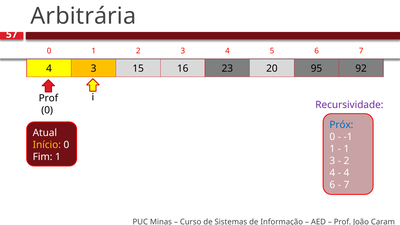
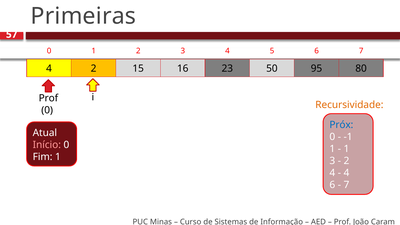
Arbitrária: Arbitrária -> Primeiras
4 3: 3 -> 2
20: 20 -> 50
92: 92 -> 80
Recursividade colour: purple -> orange
Início colour: yellow -> pink
